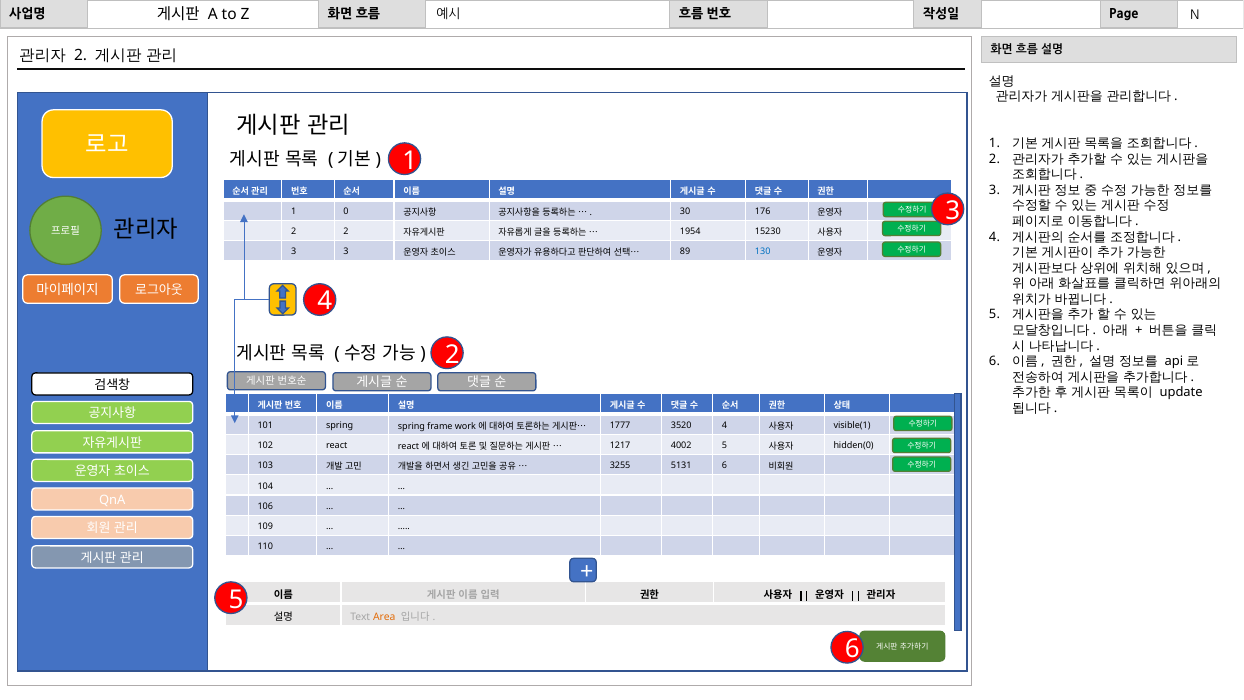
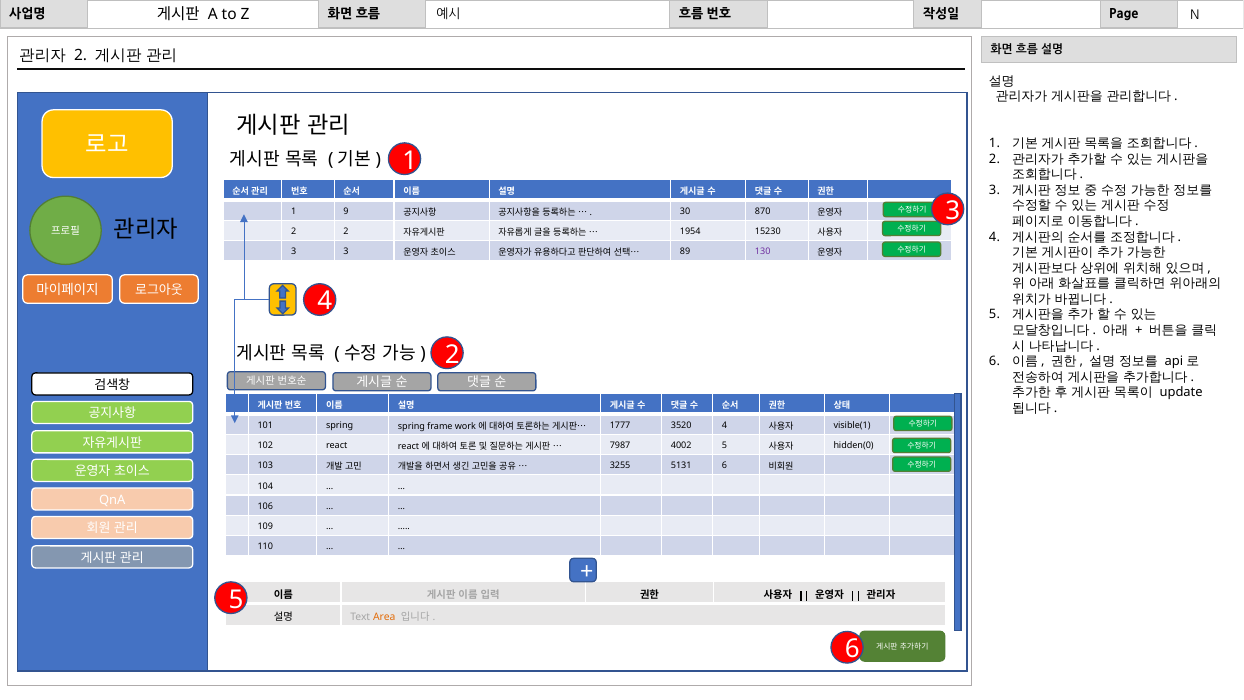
0: 0 -> 9
176: 176 -> 870
130 colour: blue -> purple
1217: 1217 -> 7987
